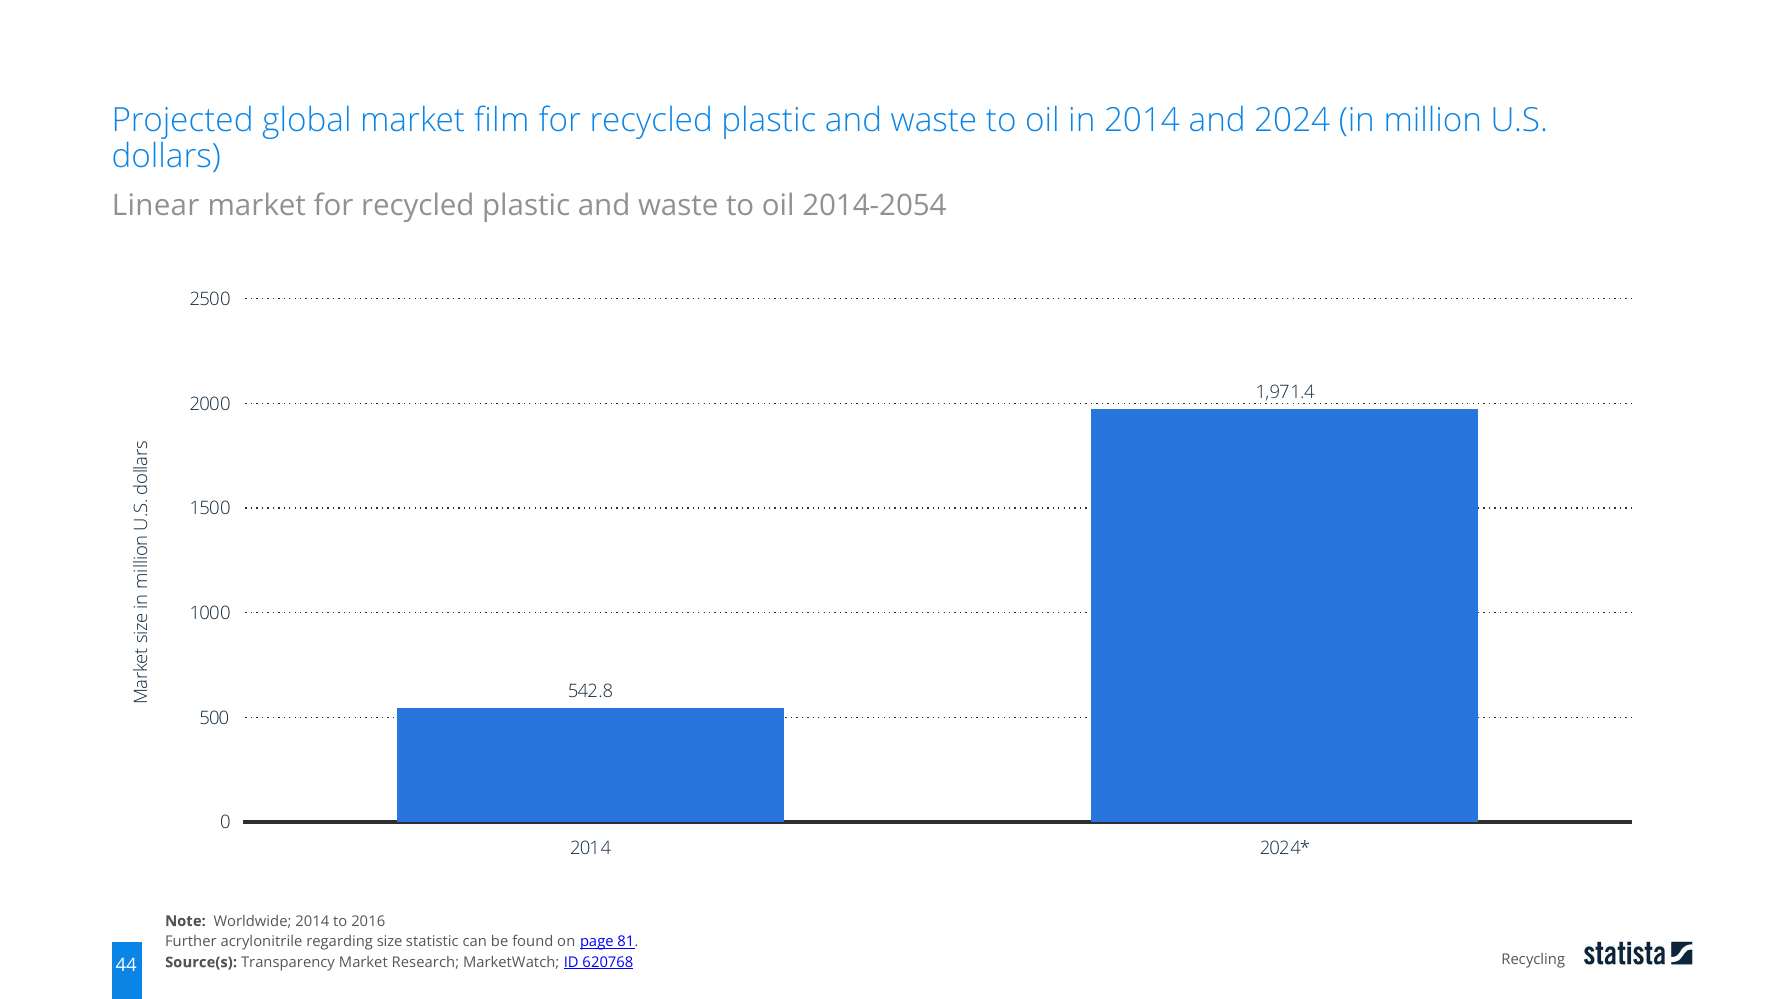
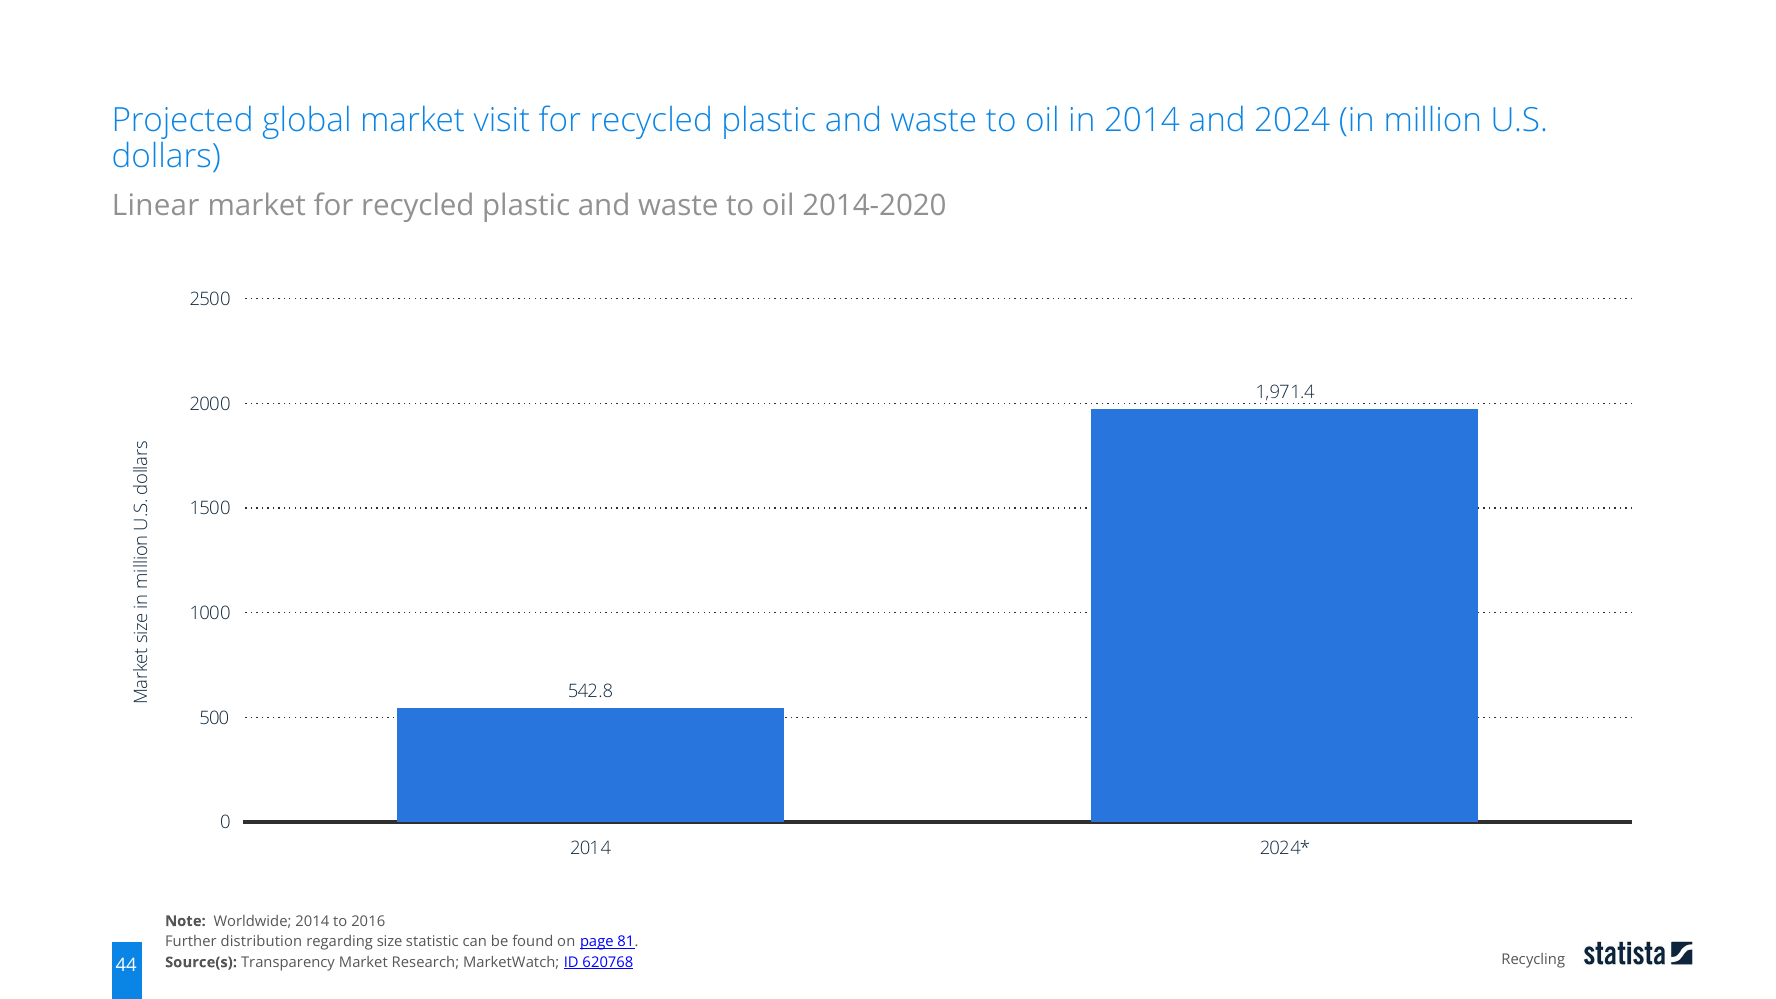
film: film -> visit
2014-2054: 2014-2054 -> 2014-2020
acrylonitrile: acrylonitrile -> distribution
